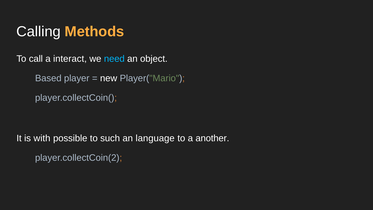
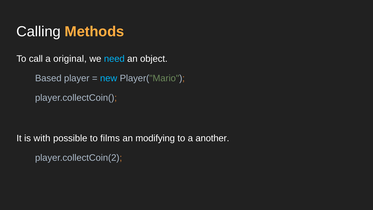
interact: interact -> original
new colour: white -> light blue
such: such -> films
language: language -> modifying
